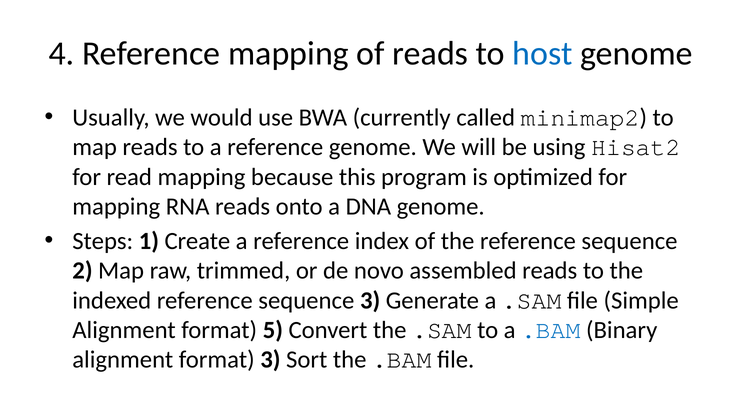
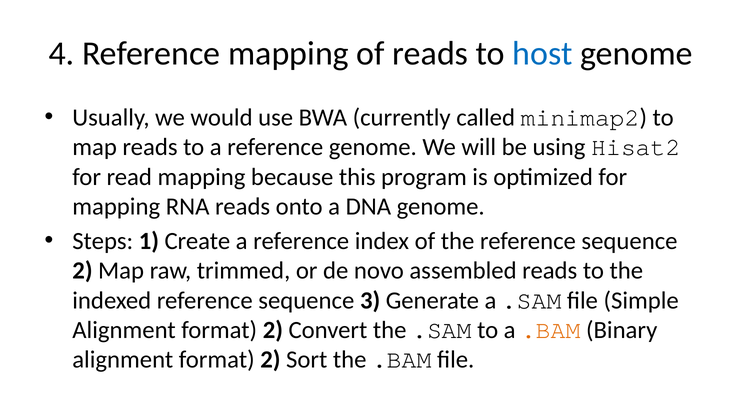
5 at (273, 330): 5 -> 2
.BAM at (551, 330) colour: blue -> orange
3 at (270, 360): 3 -> 2
